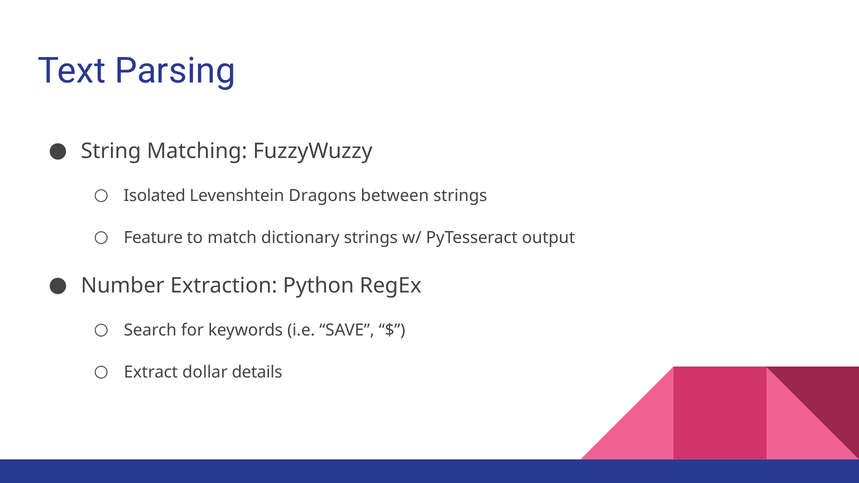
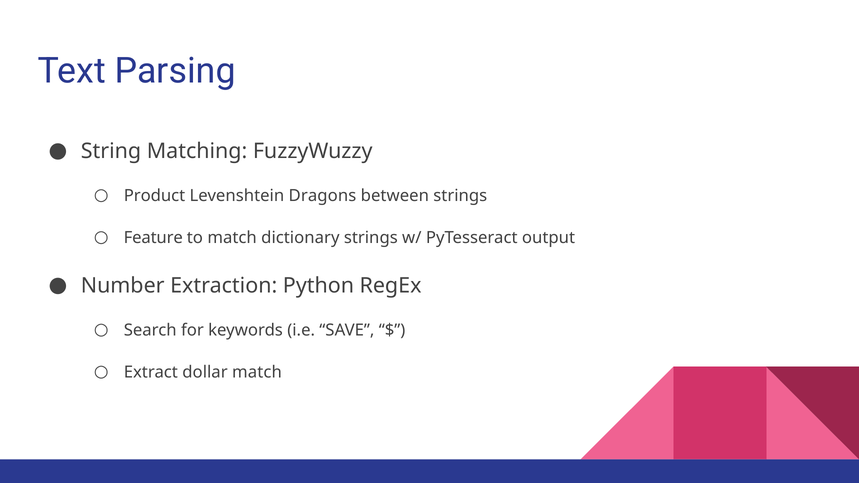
Isolated: Isolated -> Product
dollar details: details -> match
